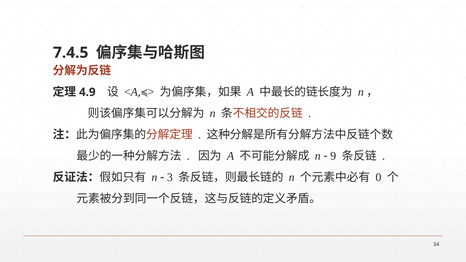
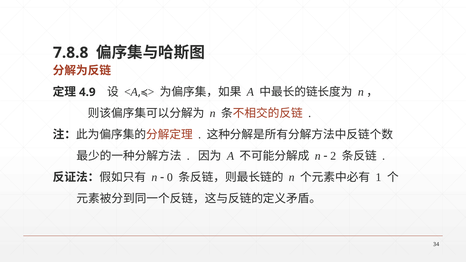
7.4.5: 7.4.5 -> 7.8.8
9: 9 -> 2
3: 3 -> 0
0: 0 -> 1
